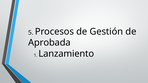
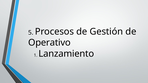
Aprobada: Aprobada -> Operativo
